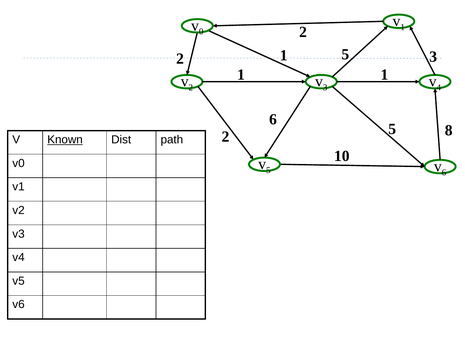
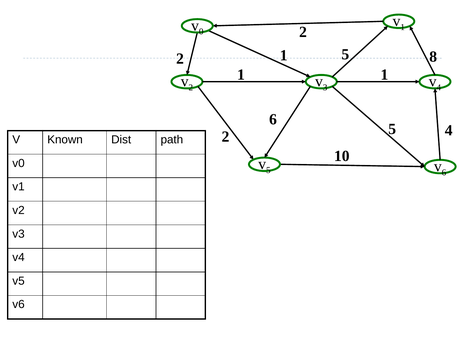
1 3: 3 -> 8
5 8: 8 -> 4
Known underline: present -> none
